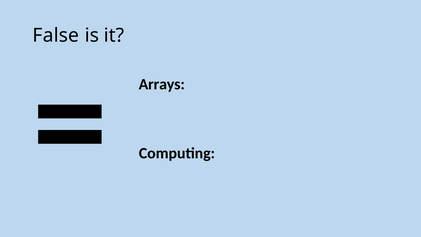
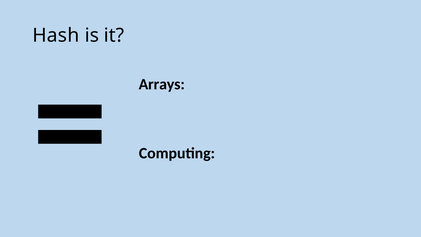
False: False -> Hash
